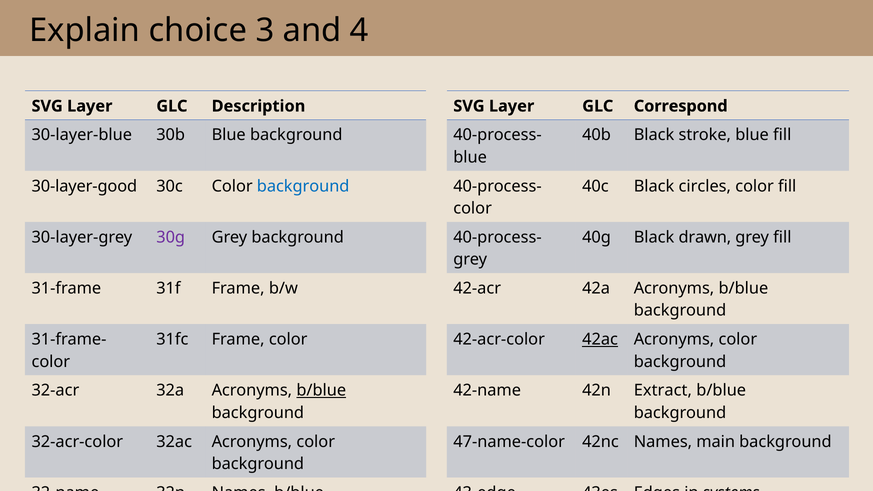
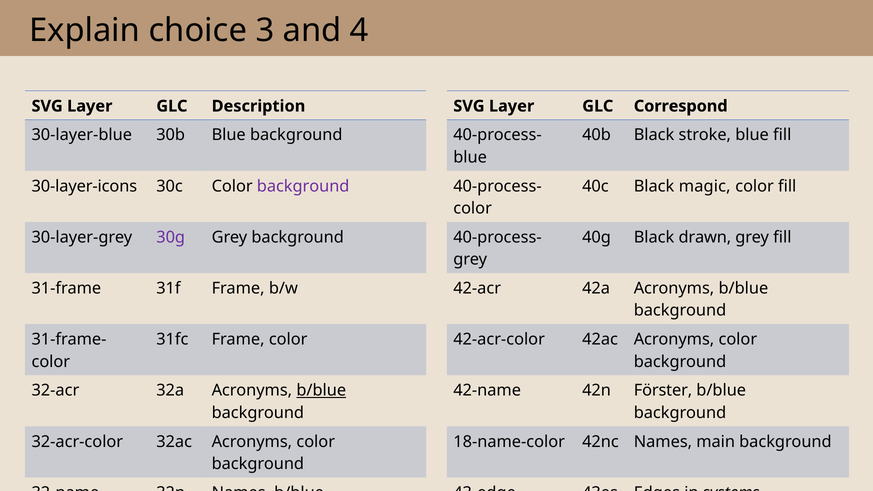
30-layer-good: 30-layer-good -> 30-layer-icons
background at (303, 186) colour: blue -> purple
circles: circles -> magic
42ac underline: present -> none
Extract: Extract -> Förster
47-name-color: 47-name-color -> 18-name-color
